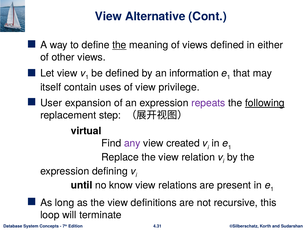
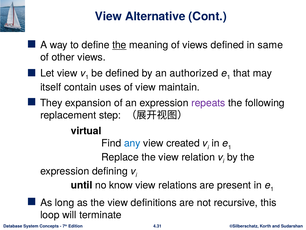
either: either -> same
information: information -> authorized
privilege: privilege -> maintain
User: User -> They
following underline: present -> none
any colour: purple -> blue
